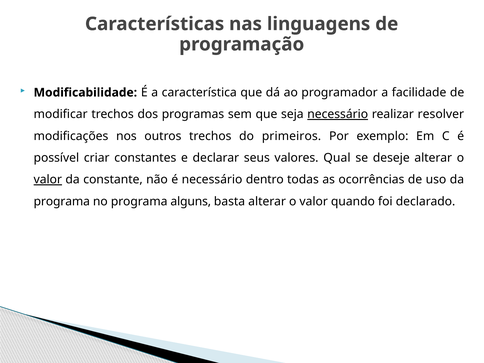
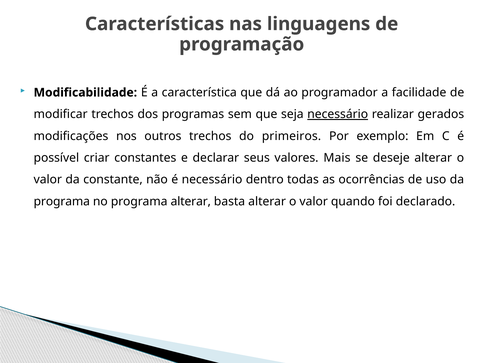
resolver: resolver -> gerados
Qual: Qual -> Mais
valor at (48, 180) underline: present -> none
programa alguns: alguns -> alterar
